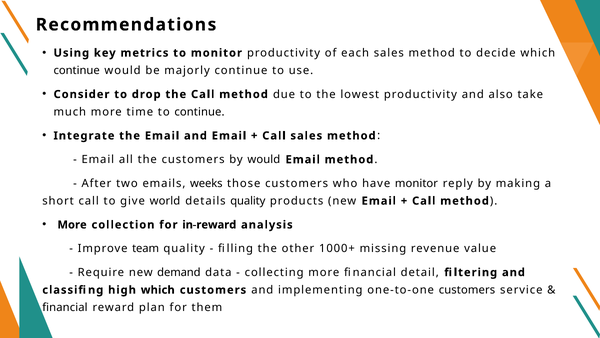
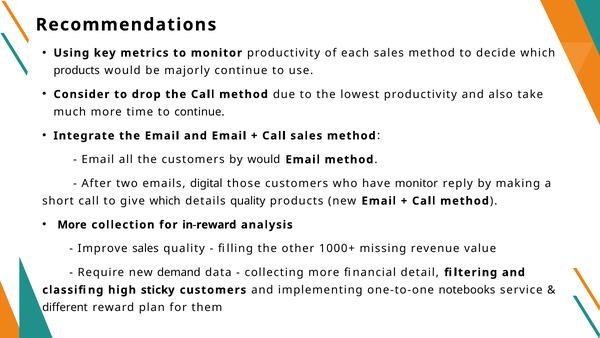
continue at (77, 70): continue -> products
weeks: weeks -> digital
give world: world -> which
Improve team: team -> sales
high which: which -> sticky
one-to-one customers: customers -> notebooks
financial at (65, 307): financial -> different
